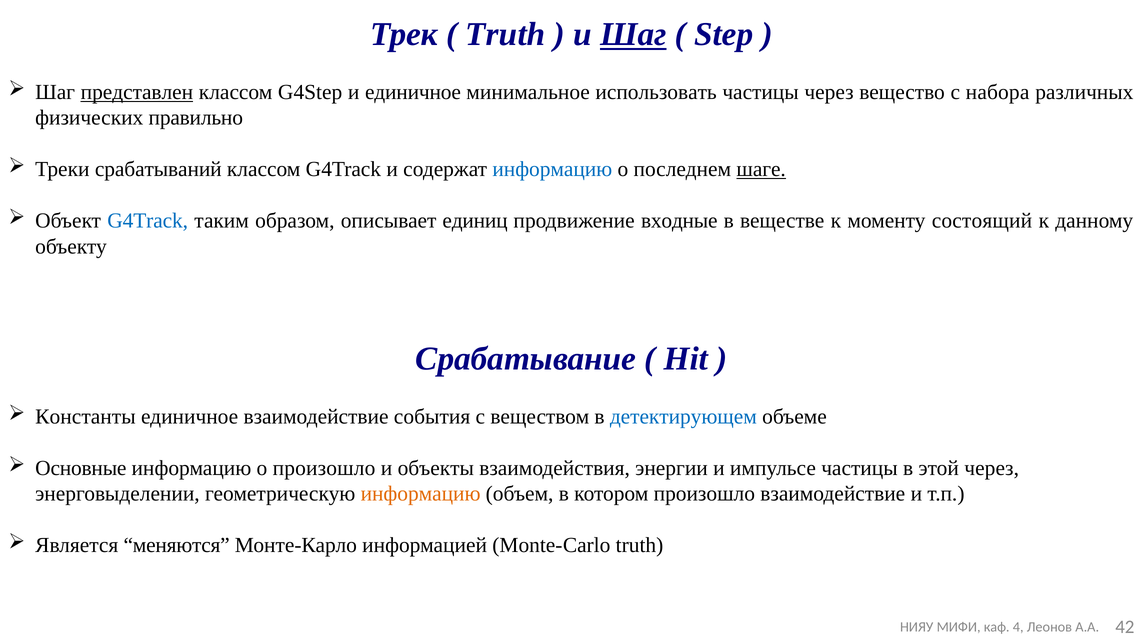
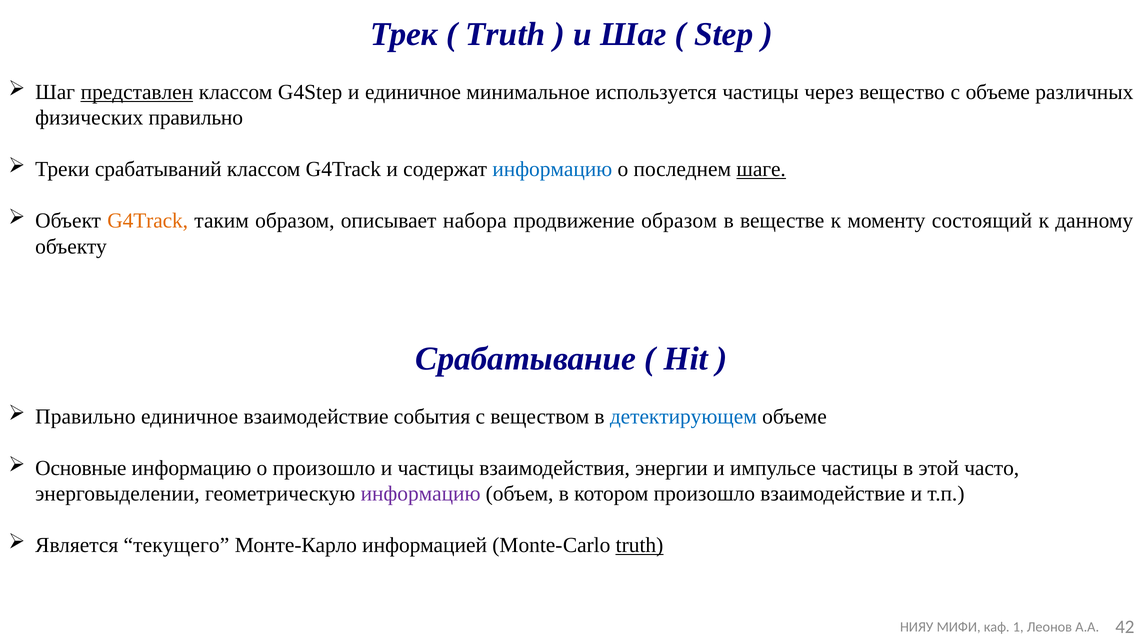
Шаг at (633, 34) underline: present -> none
использовать: использовать -> используется
с набора: набора -> объеме
G4Track at (148, 221) colour: blue -> orange
единиц: единиц -> набора
продвижение входные: входные -> образом
Константы at (85, 417): Константы -> Правильно
и объекты: объекты -> частицы
этой через: через -> часто
информацию at (421, 494) colour: orange -> purple
меняются: меняются -> текущего
truth at (639, 545) underline: none -> present
4: 4 -> 1
